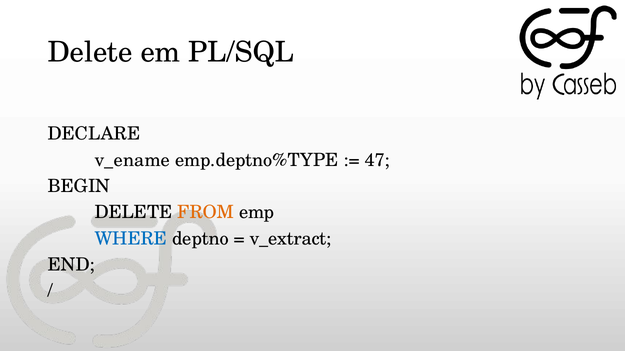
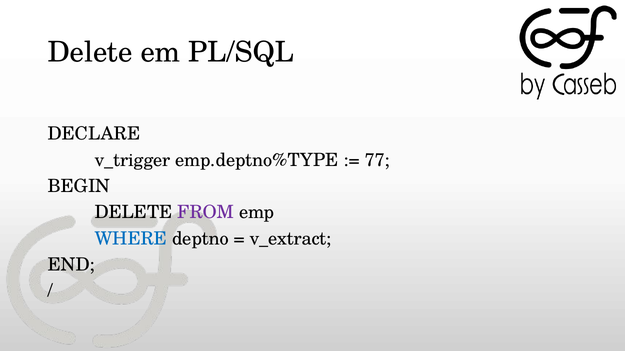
v_ename: v_ename -> v_trigger
47: 47 -> 77
FROM colour: orange -> purple
